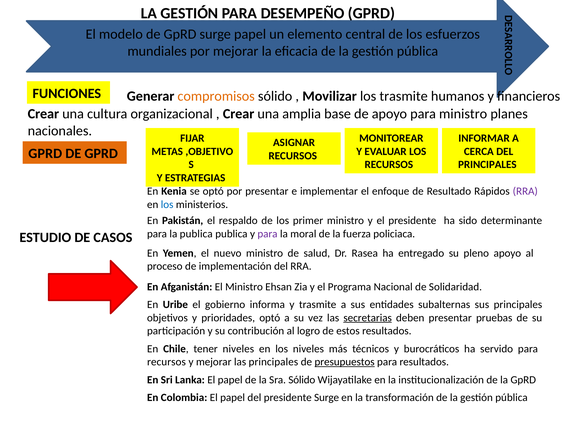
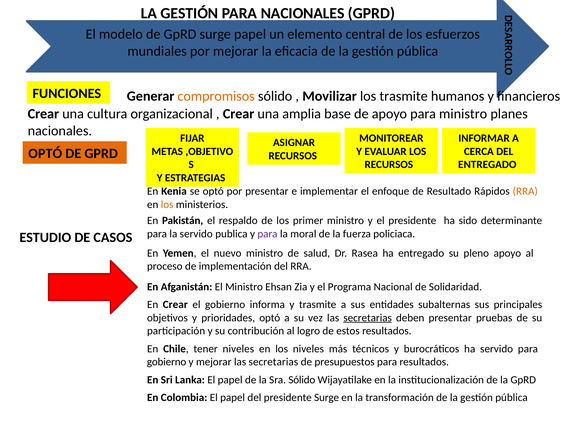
PARA DESEMPEÑO: DESEMPEÑO -> NACIONALES
GPRD at (45, 154): GPRD -> OPTÓ
PRINCIPALES at (487, 165): PRINCIPALES -> ENTREGADO
RRA at (525, 191) colour: purple -> orange
los at (167, 205) colour: blue -> orange
la publica: publica -> servido
En Uribe: Uribe -> Crear
recursos at (166, 362): recursos -> gobierno
mejorar las principales: principales -> secretarias
presupuestos underline: present -> none
